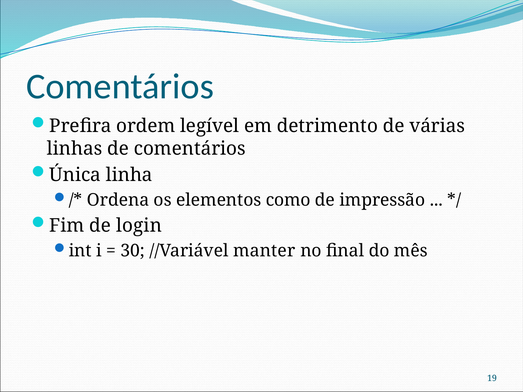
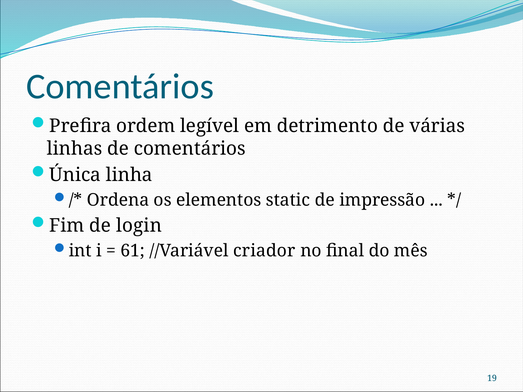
como: como -> static
30: 30 -> 61
manter: manter -> criador
